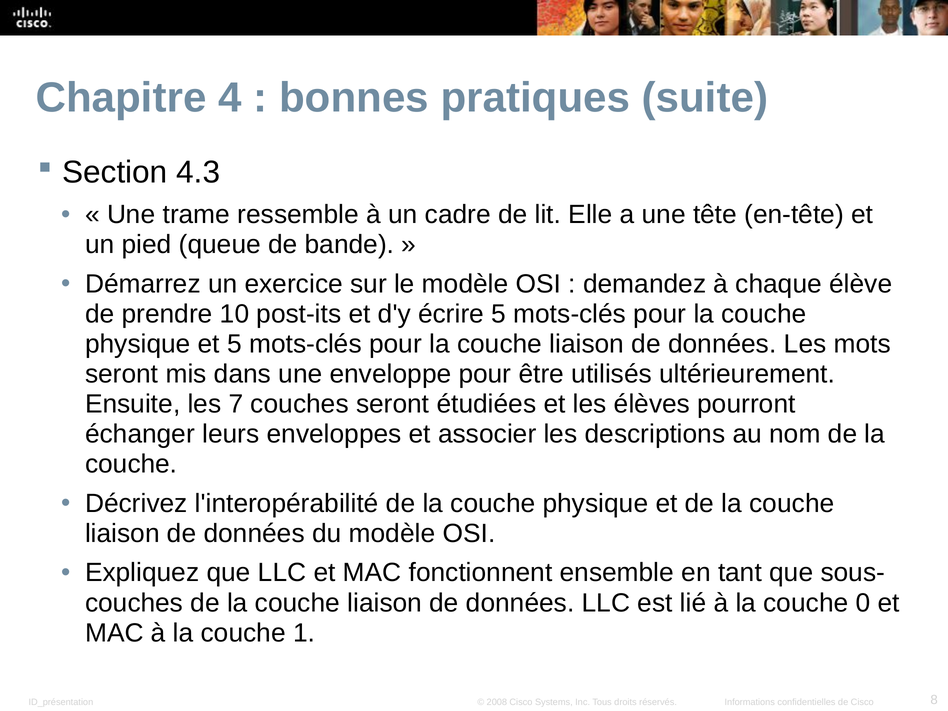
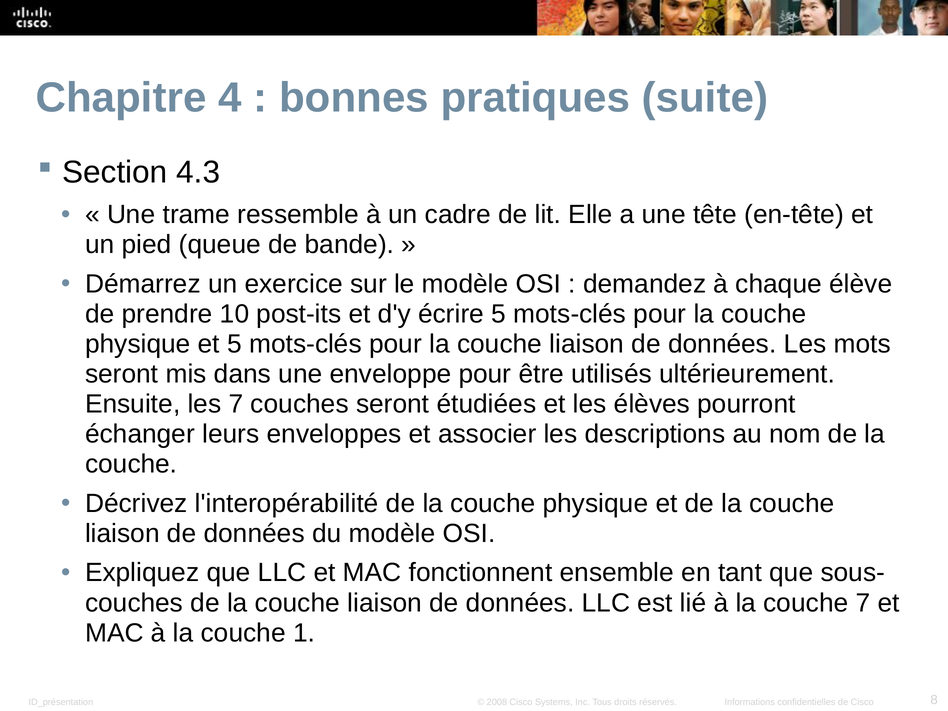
couche 0: 0 -> 7
